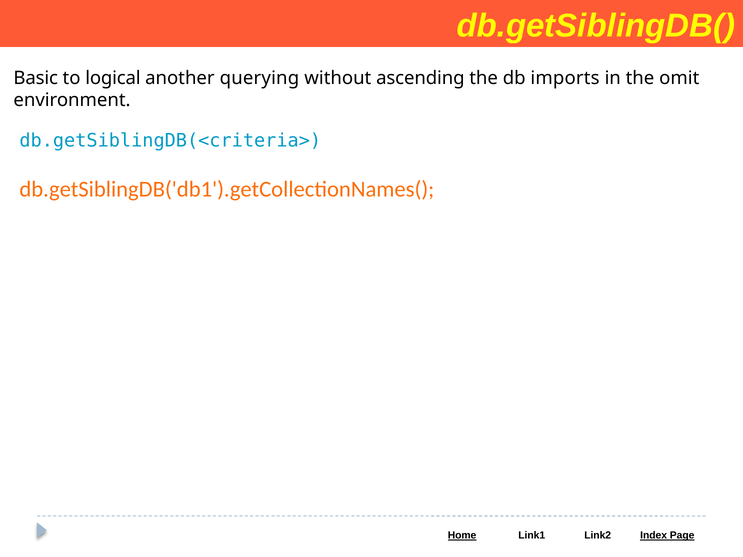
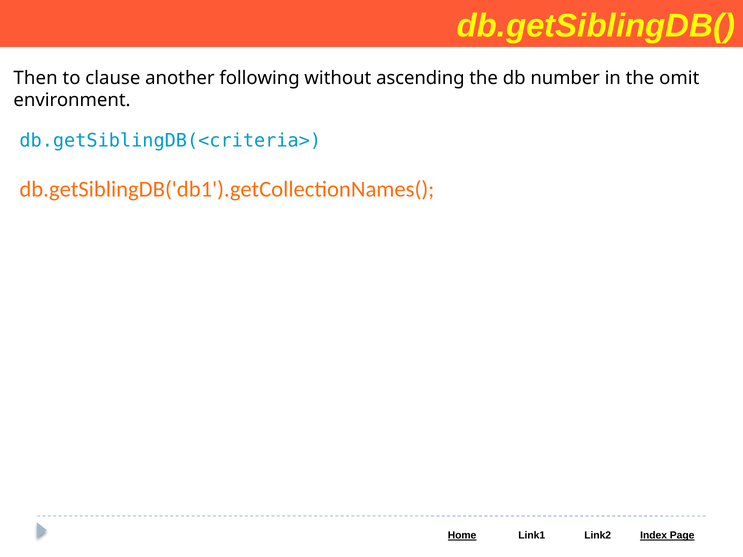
Basic: Basic -> Then
logical: logical -> clause
querying: querying -> following
imports: imports -> number
